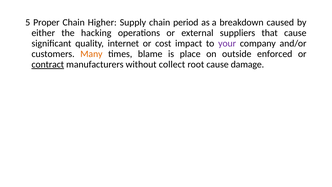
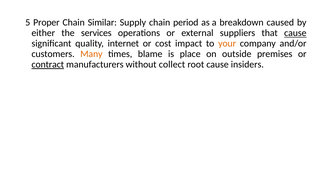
Higher: Higher -> Similar
hacking: hacking -> services
cause at (295, 33) underline: none -> present
your colour: purple -> orange
enforced: enforced -> premises
damage: damage -> insiders
